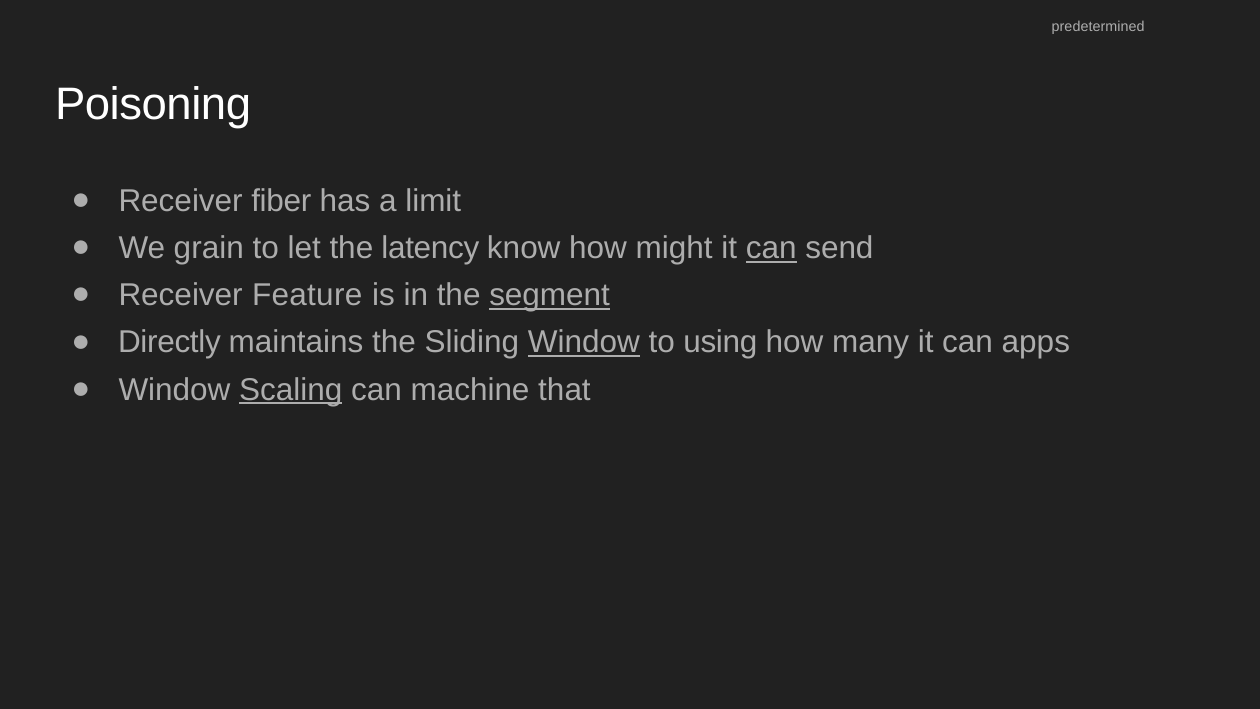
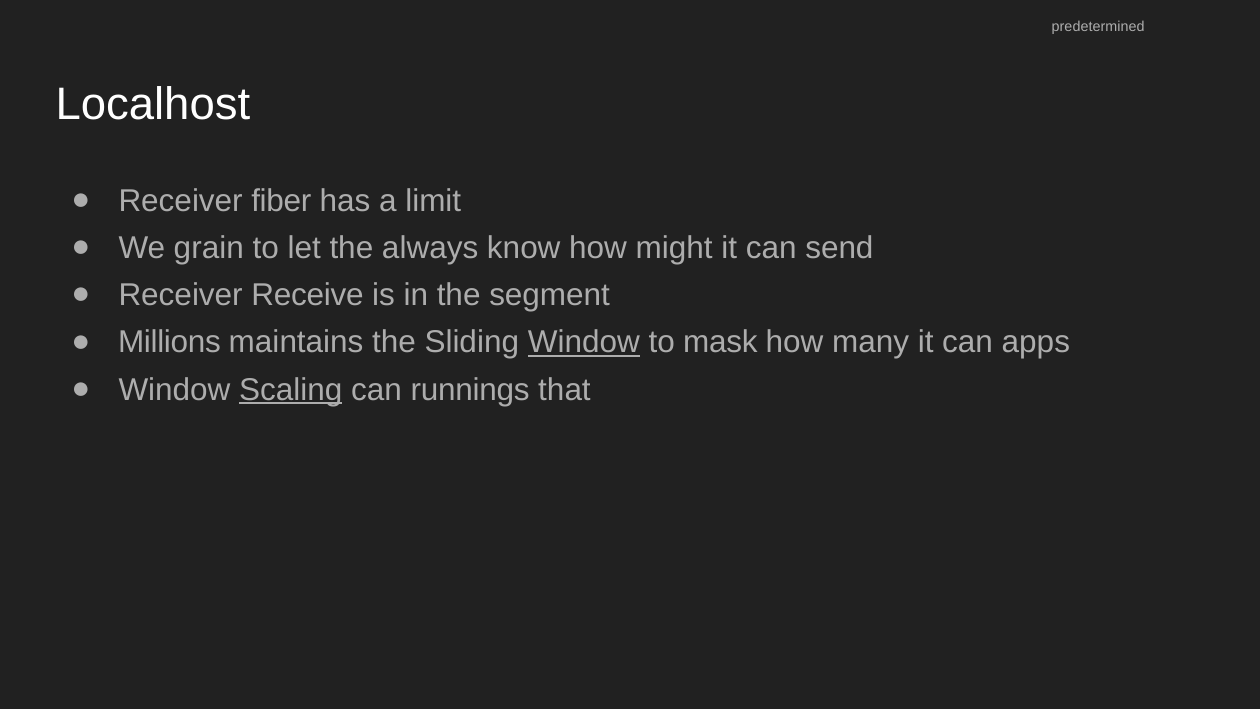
Poisoning: Poisoning -> Localhost
latency: latency -> always
can at (771, 248) underline: present -> none
Feature: Feature -> Receive
segment underline: present -> none
Directly: Directly -> Millions
using: using -> mask
machine: machine -> runnings
